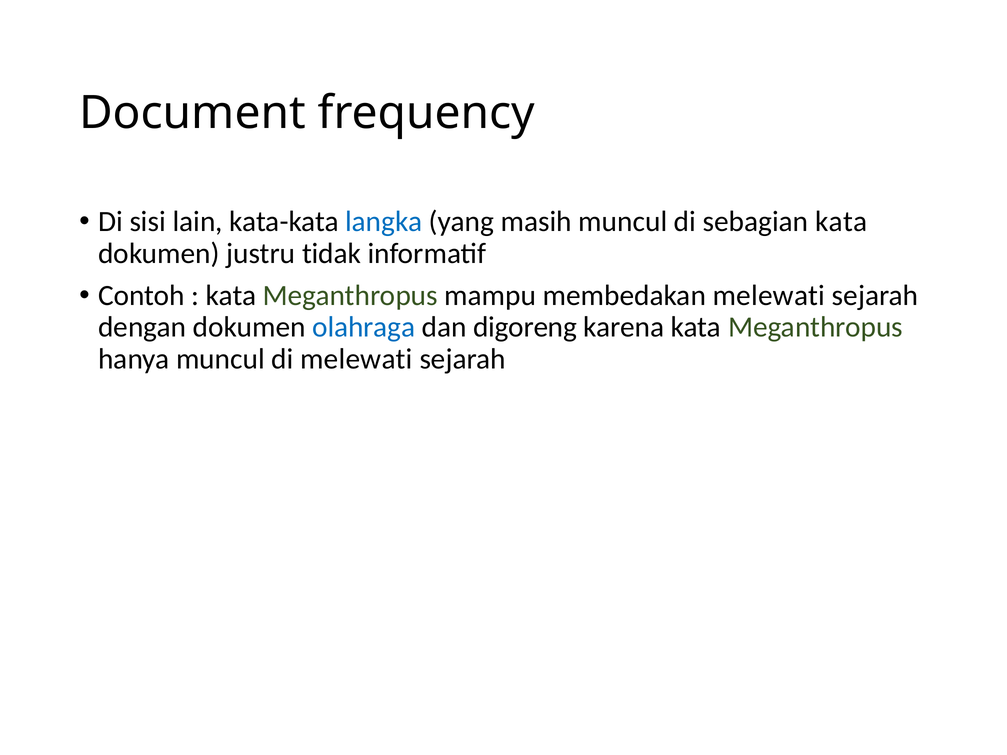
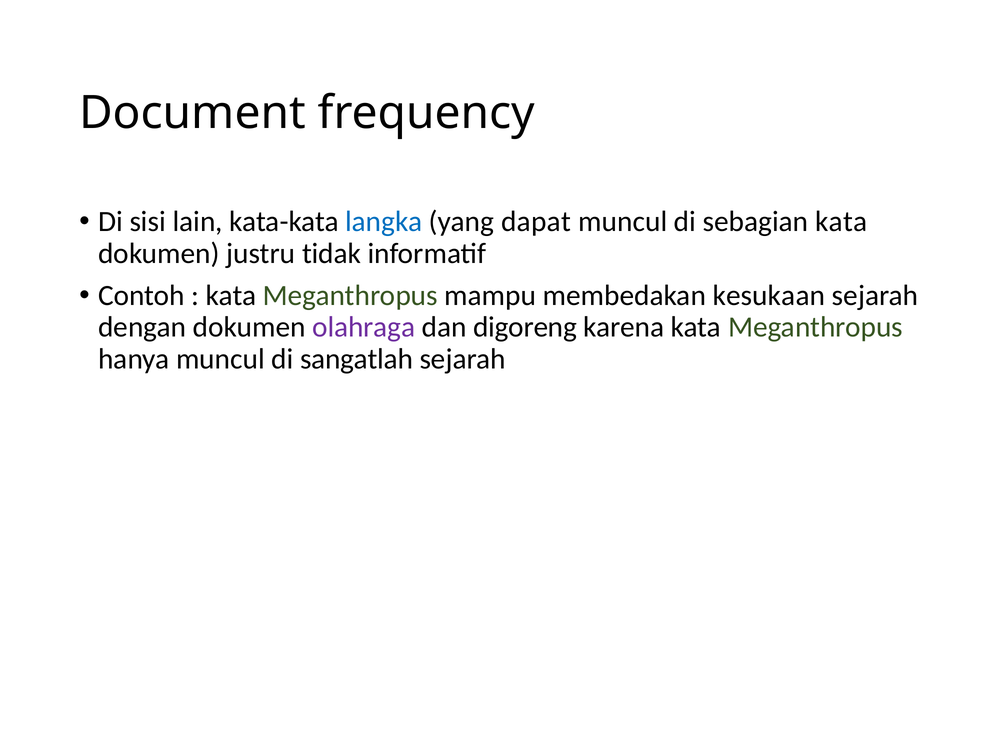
masih: masih -> dapat
membedakan melewati: melewati -> kesukaan
olahraga colour: blue -> purple
di melewati: melewati -> sangatlah
